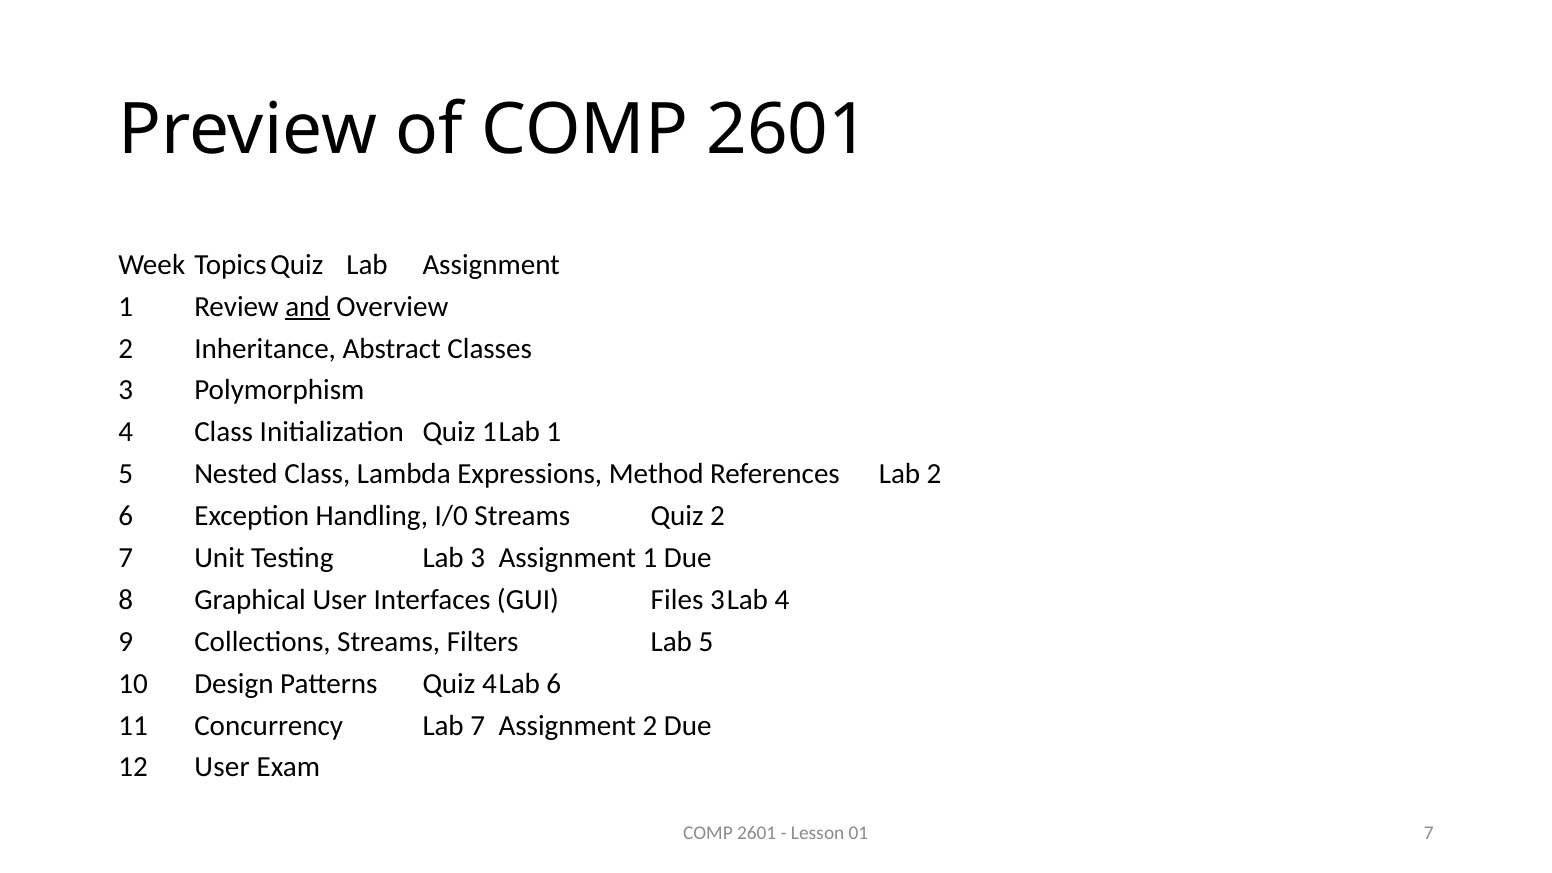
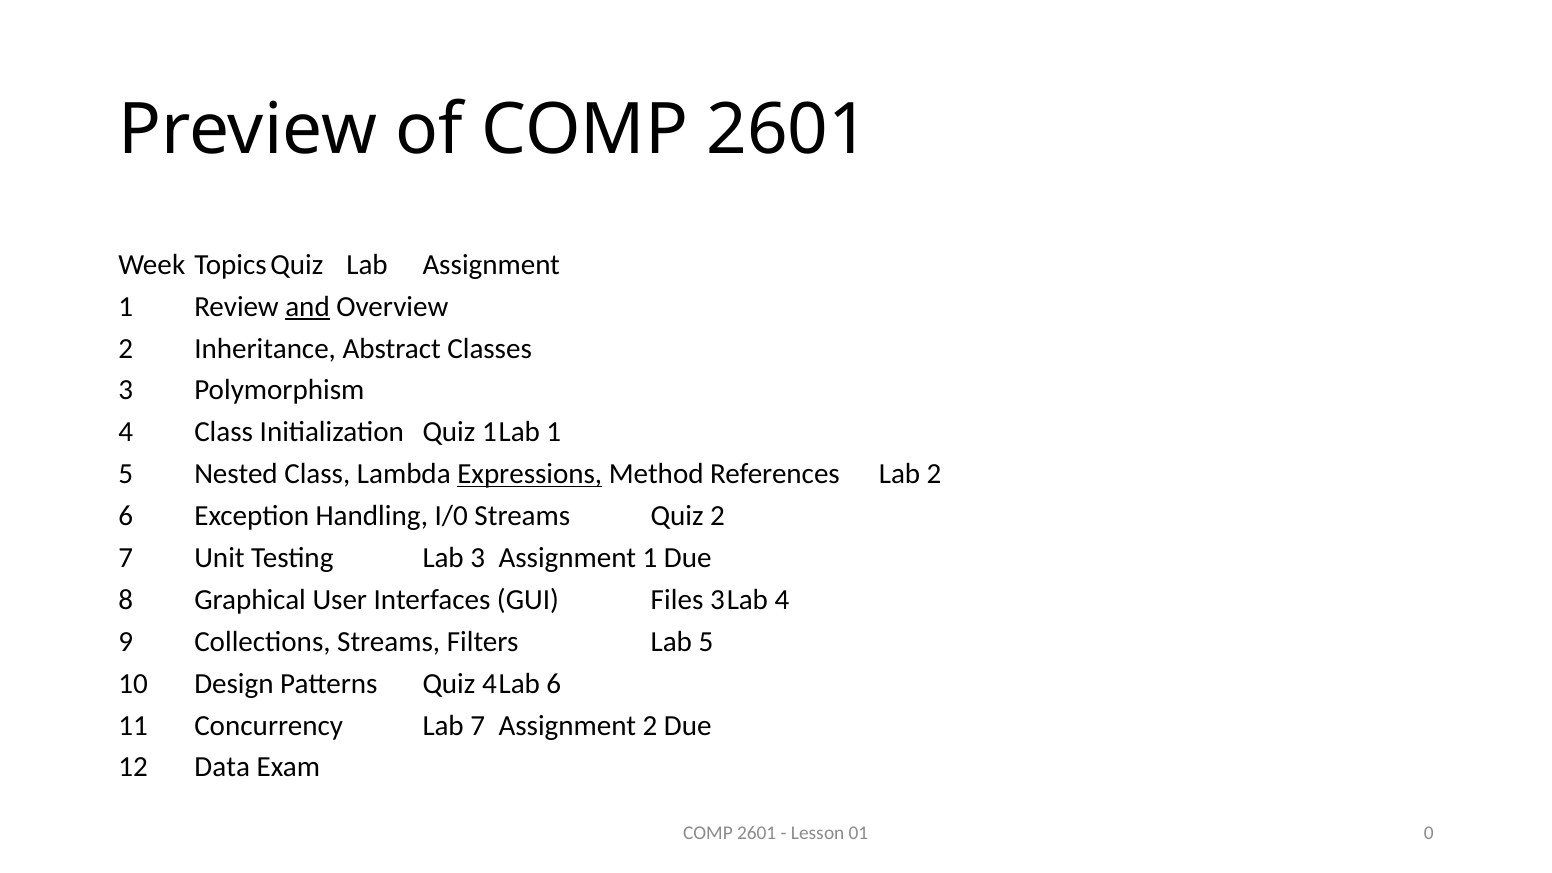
Expressions underline: none -> present
12 User: User -> Data
01 7: 7 -> 0
